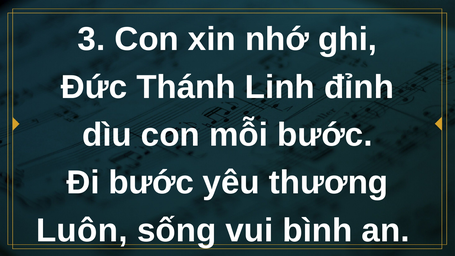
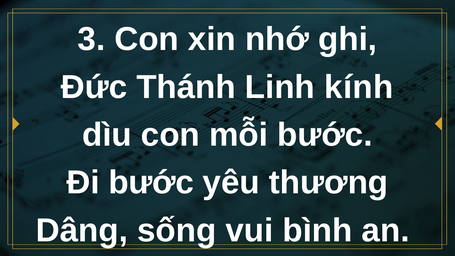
đỉnh: đỉnh -> kính
Luôn: Luôn -> Dâng
